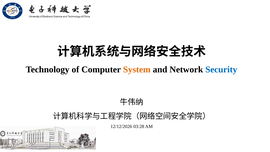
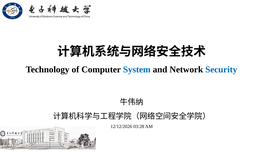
System colour: orange -> blue
